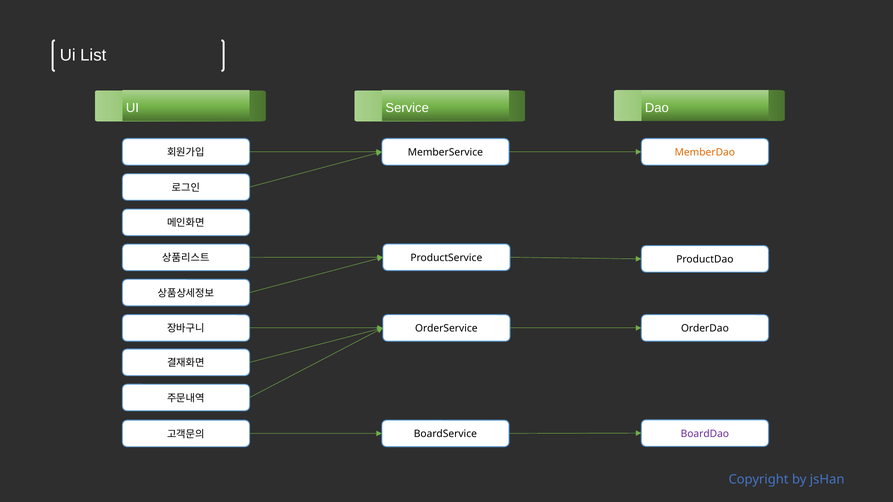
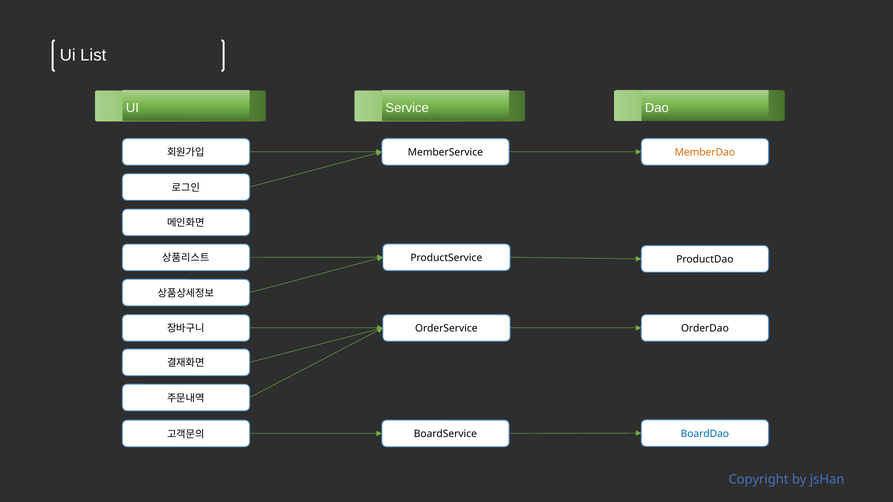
BoardDao colour: purple -> blue
